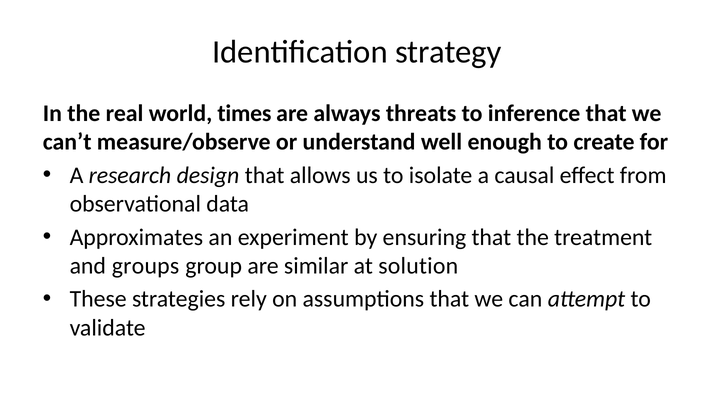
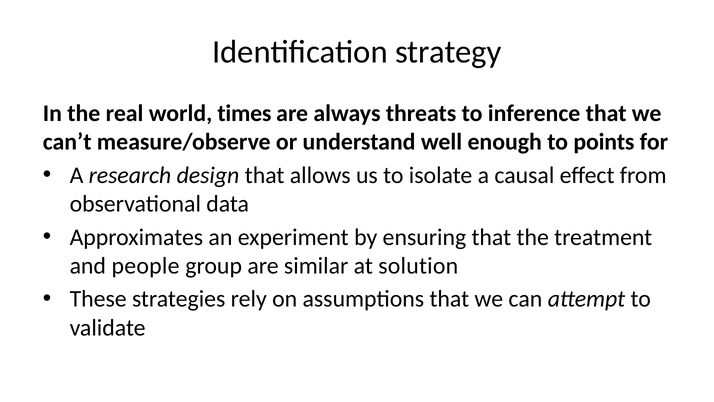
create: create -> points
groups: groups -> people
